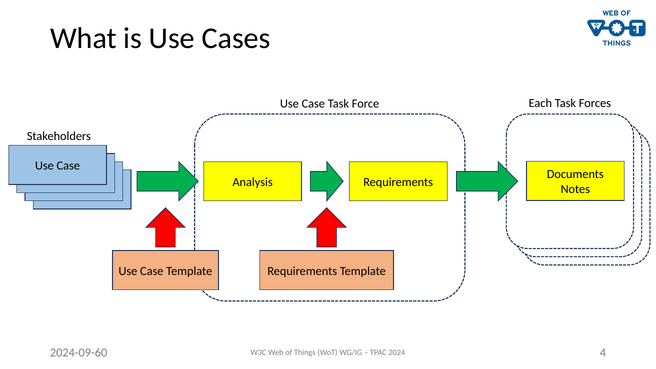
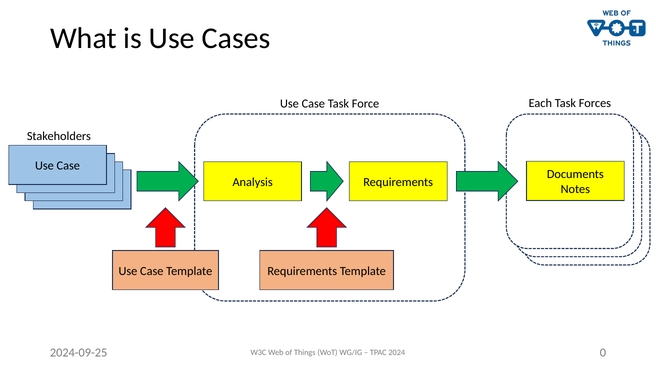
2024-09-60: 2024-09-60 -> 2024-09-25
4: 4 -> 0
